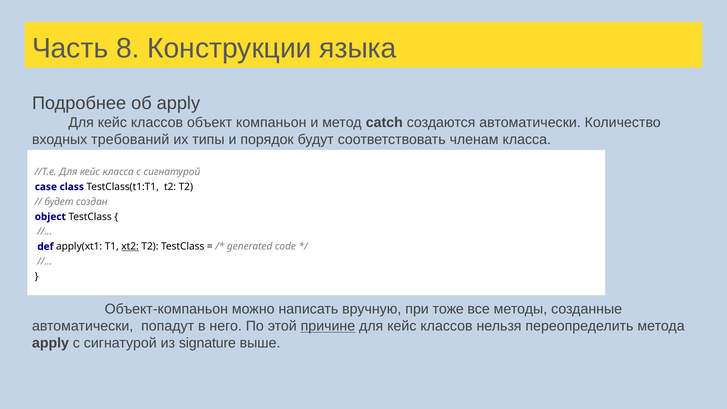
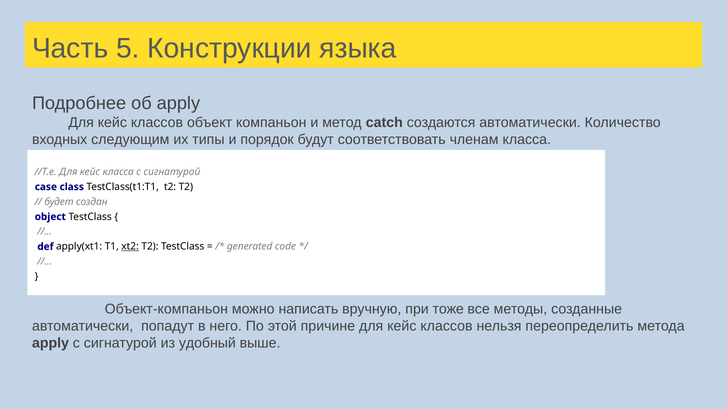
8: 8 -> 5
требований: требований -> следующим
причине underline: present -> none
signature: signature -> удобный
